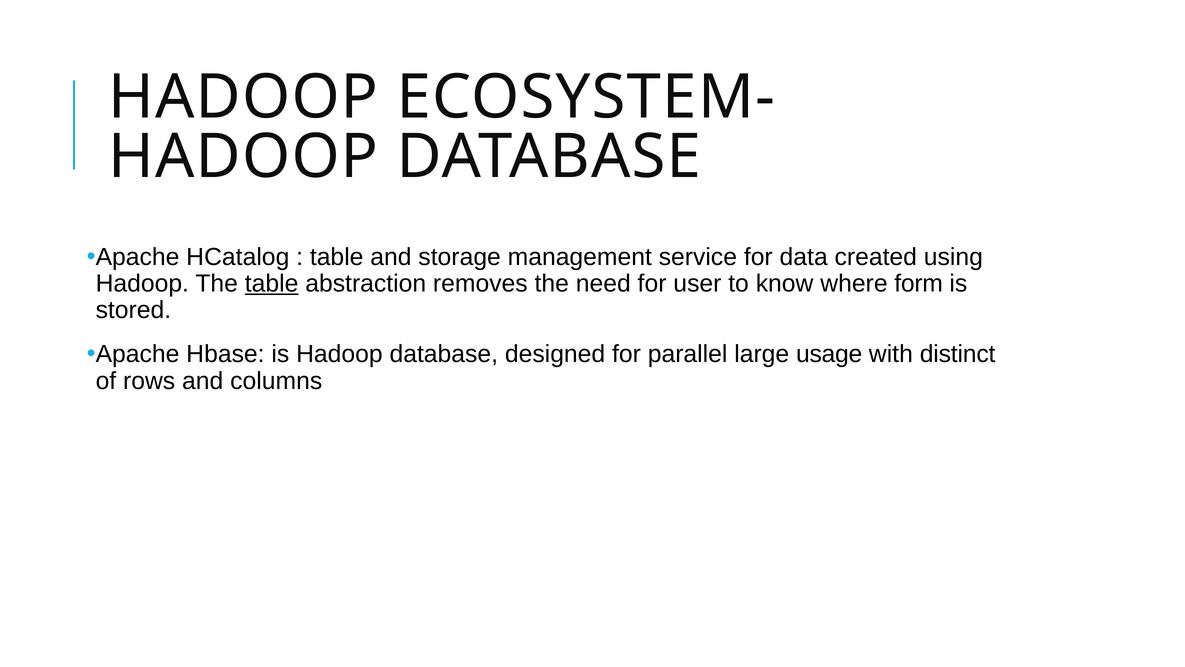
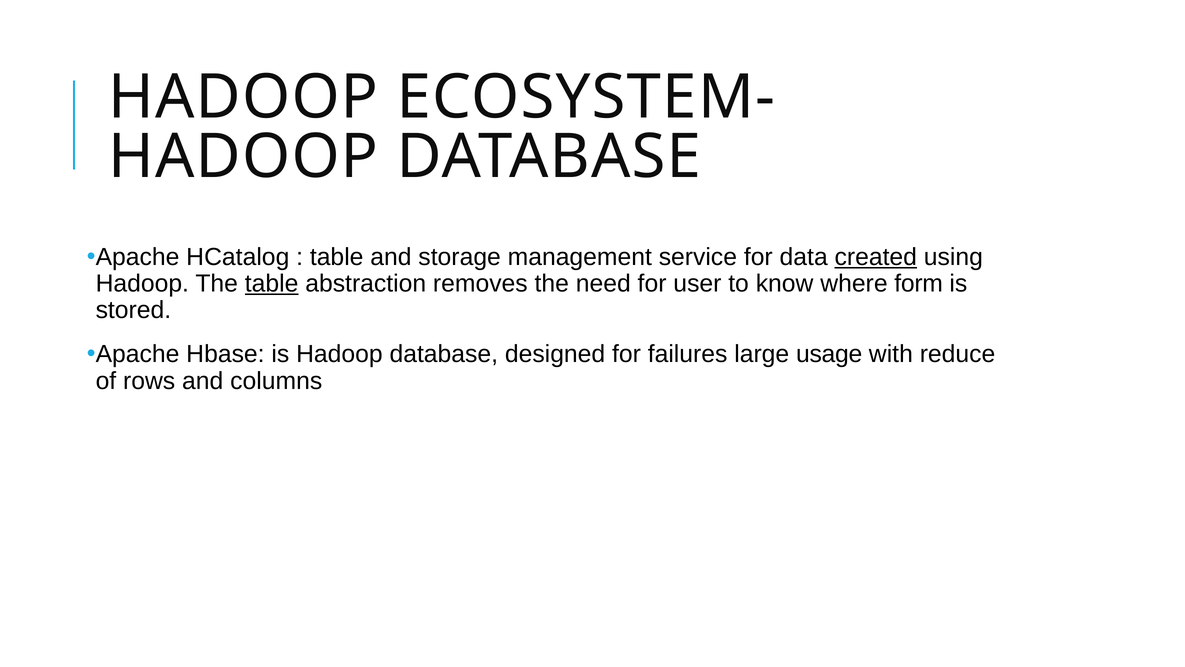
created underline: none -> present
parallel: parallel -> failures
distinct: distinct -> reduce
